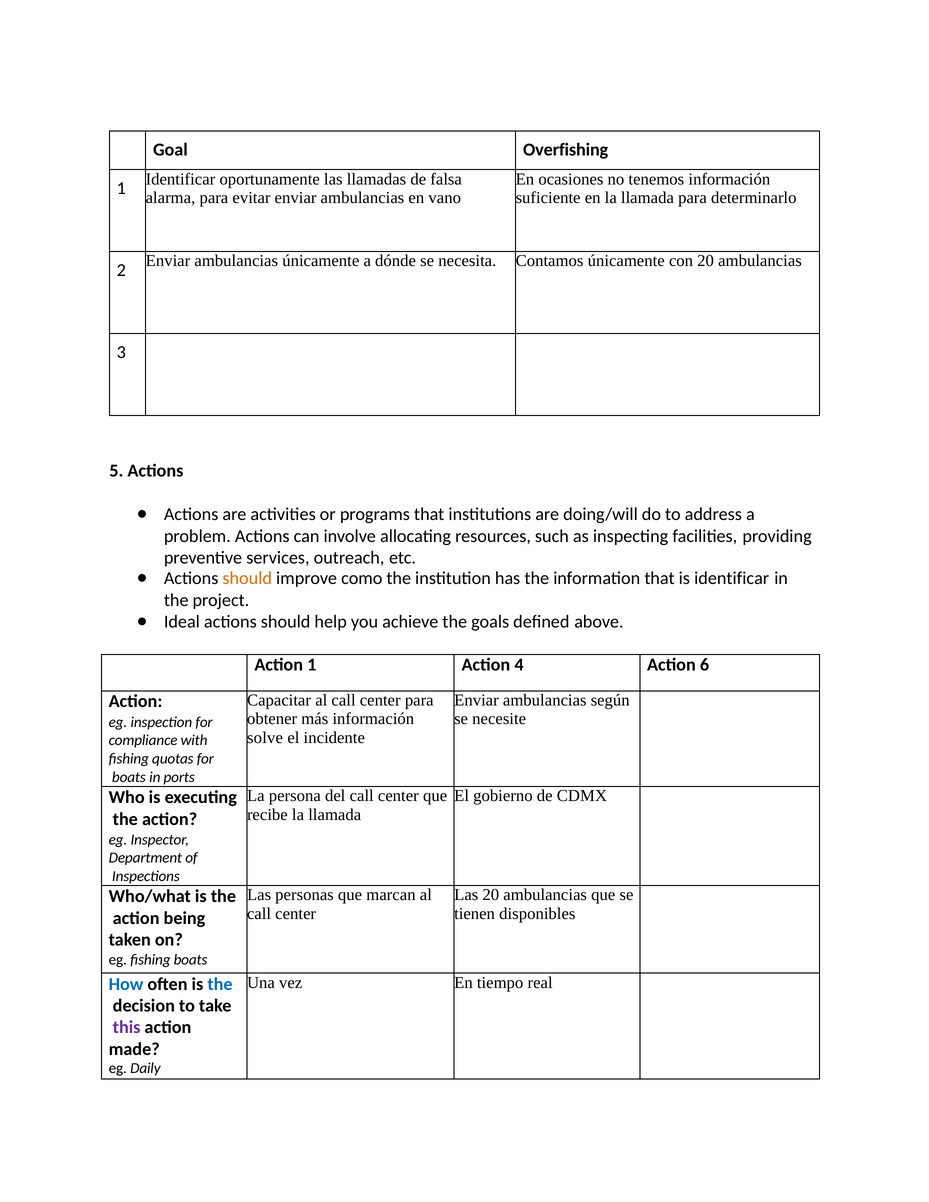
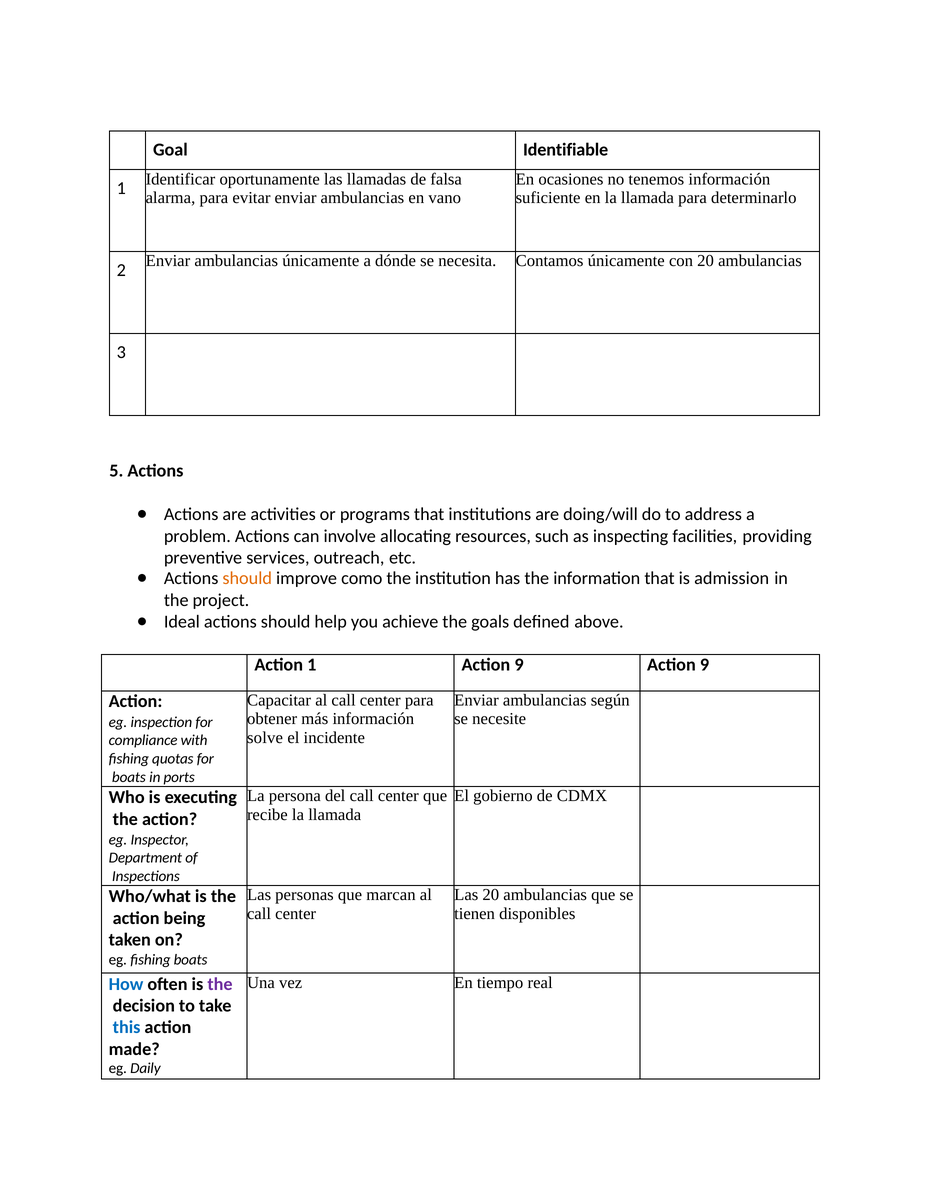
Overfishing: Overfishing -> Identifiable
is identificar: identificar -> admission
1 Action 4: 4 -> 9
6 at (705, 665): 6 -> 9
the at (220, 984) colour: blue -> purple
this colour: purple -> blue
